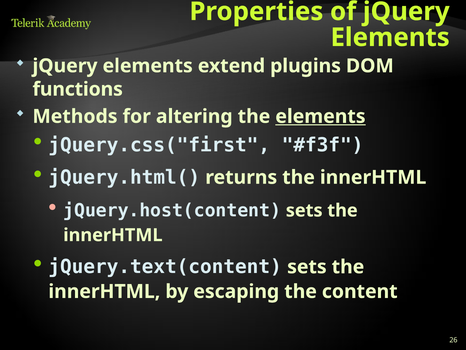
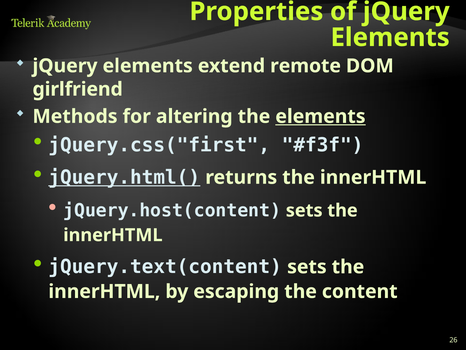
plugins: plugins -> remote
functions: functions -> girlfriend
jQuery.html( underline: none -> present
